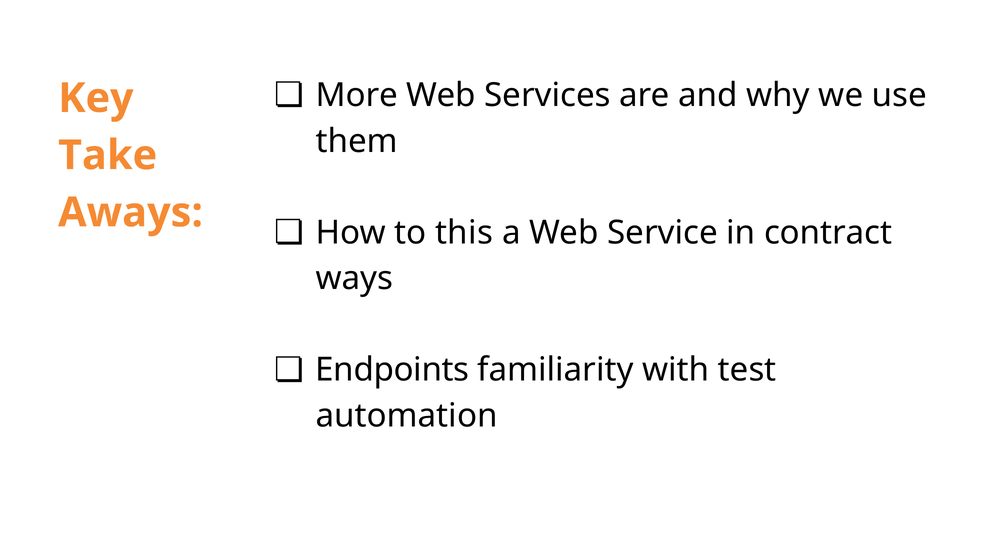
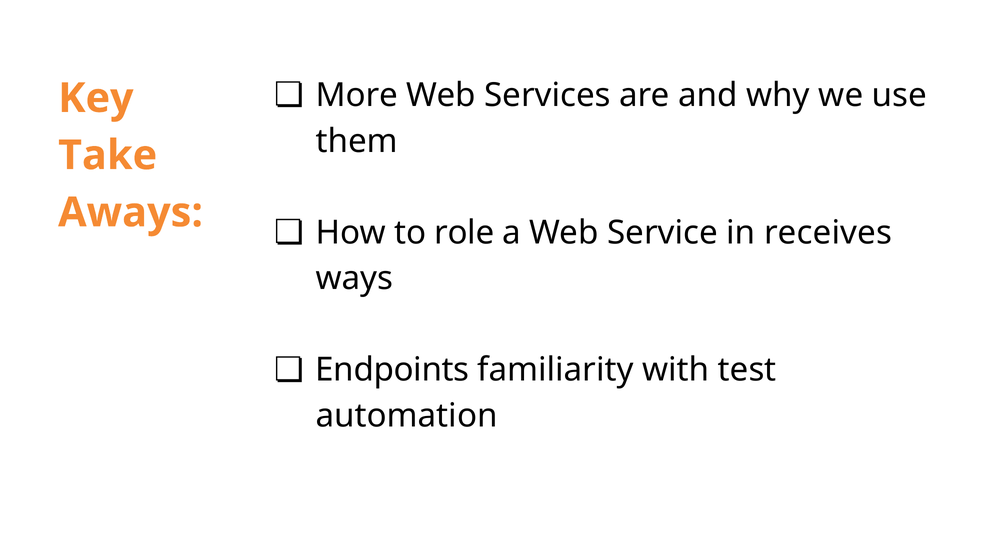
this: this -> role
contract: contract -> receives
